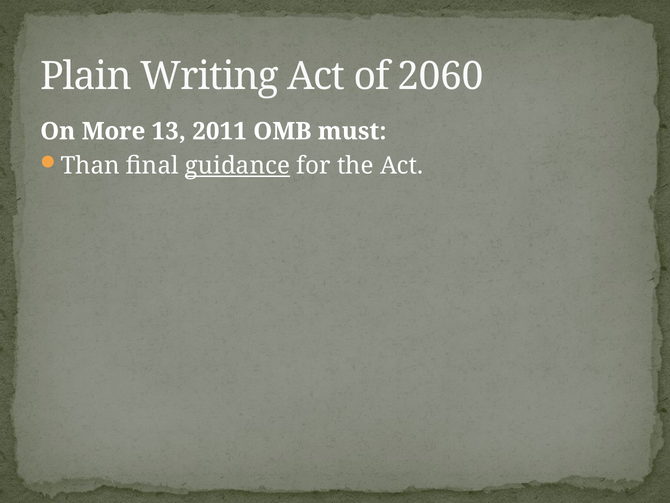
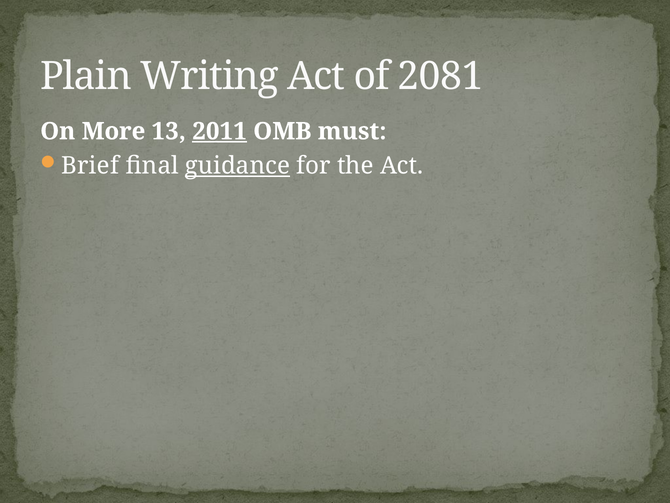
2060: 2060 -> 2081
2011 underline: none -> present
Than: Than -> Brief
